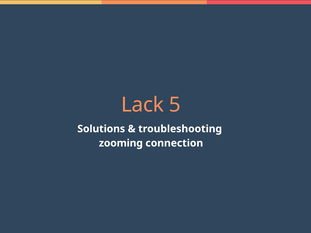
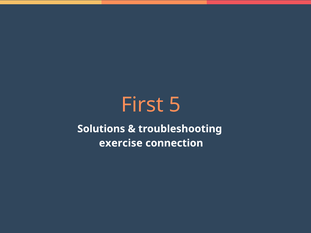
Lack: Lack -> First
zooming: zooming -> exercise
